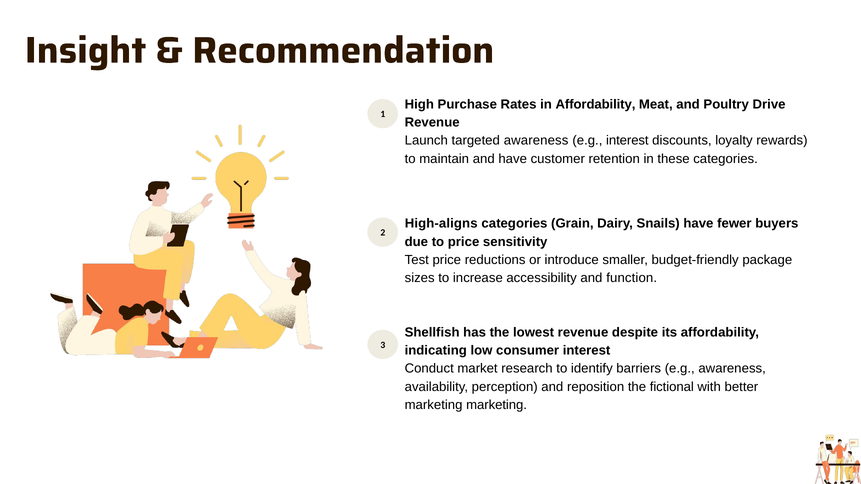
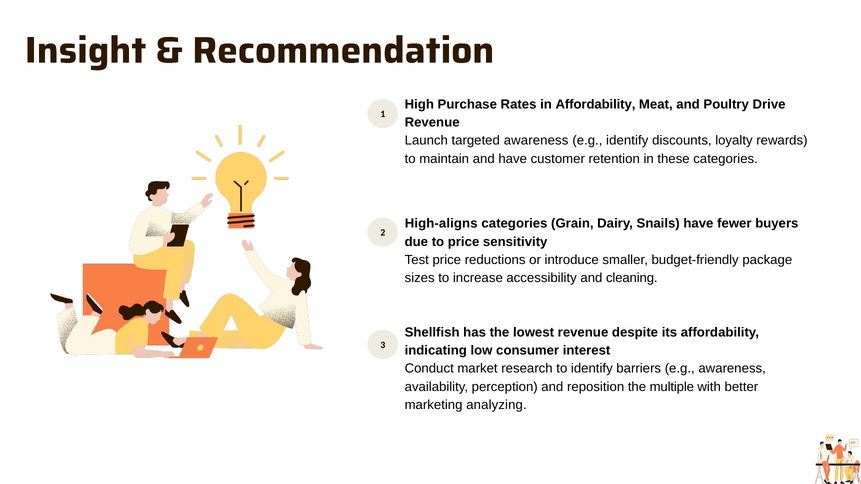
e.g interest: interest -> identify
function: function -> cleaning
fictional: fictional -> multiple
marketing marketing: marketing -> analyzing
